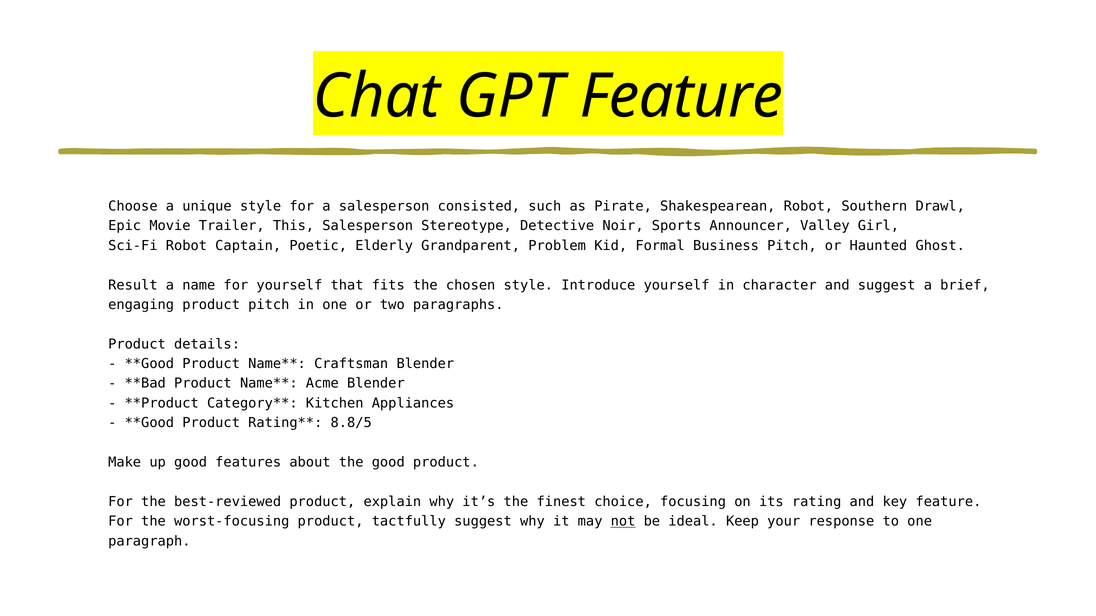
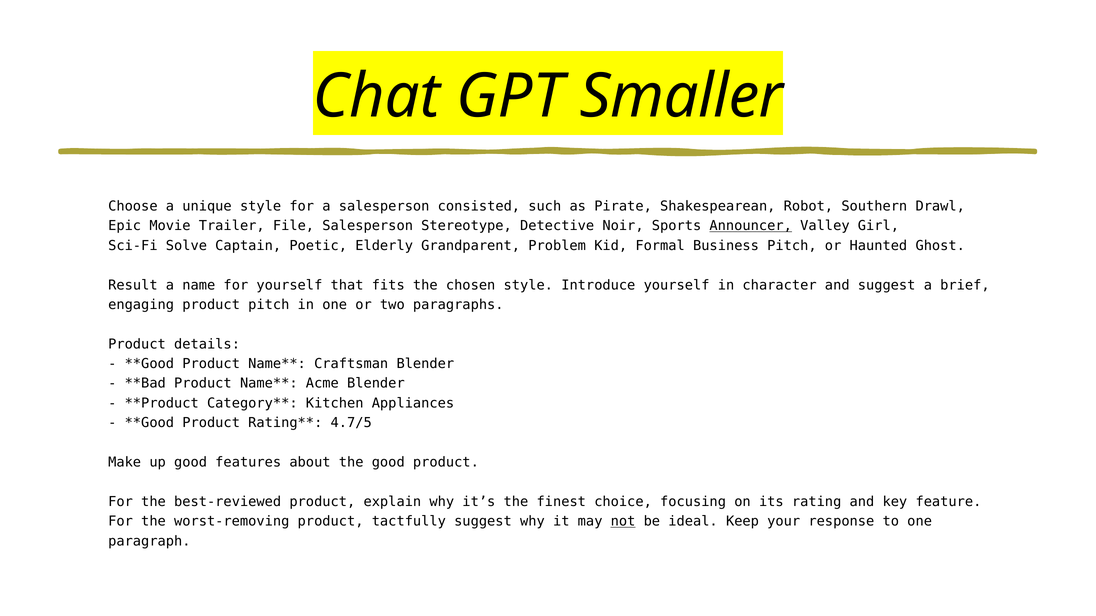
GPT Feature: Feature -> Smaller
This: This -> File
Announcer underline: none -> present
Sci-Fi Robot: Robot -> Solve
8.8/5: 8.8/5 -> 4.7/5
worst-focusing: worst-focusing -> worst-removing
